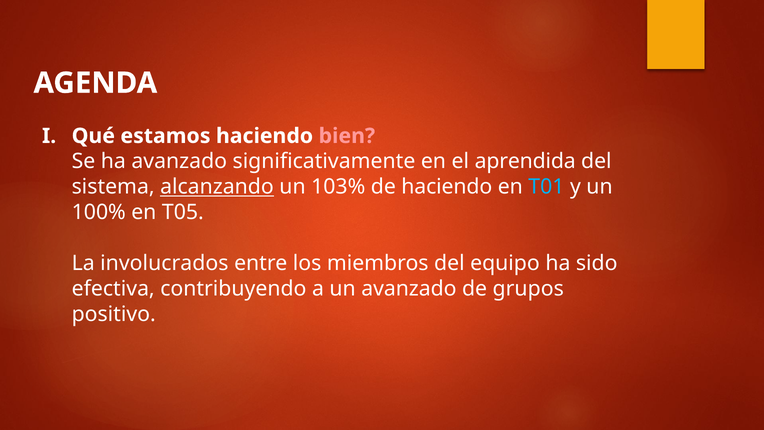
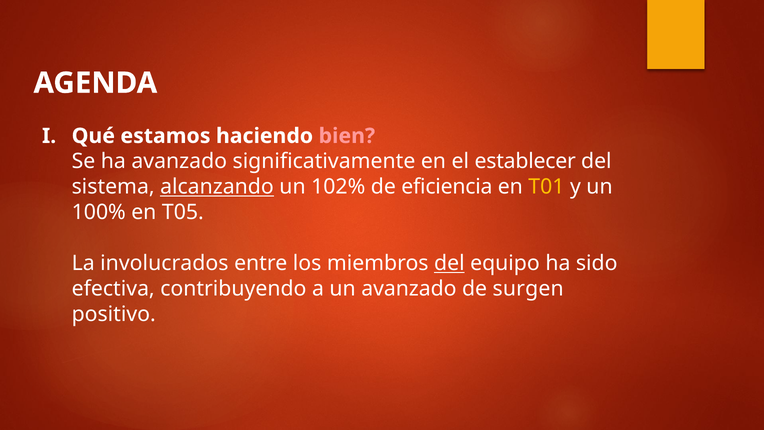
aprendida: aprendida -> establecer
103%: 103% -> 102%
de haciendo: haciendo -> eficiencia
T01 colour: light blue -> yellow
del at (449, 263) underline: none -> present
grupos: grupos -> surgen
